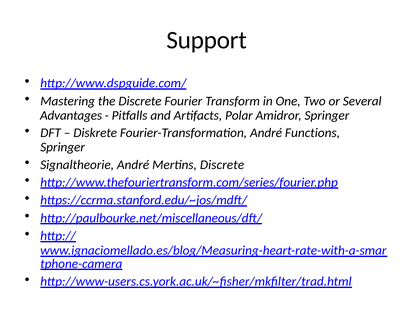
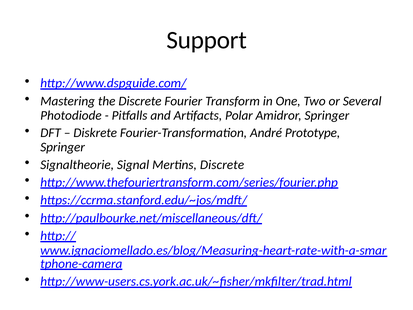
Advantages: Advantages -> Photodiode
Functions: Functions -> Prototype
Signaltheorie André: André -> Signal
